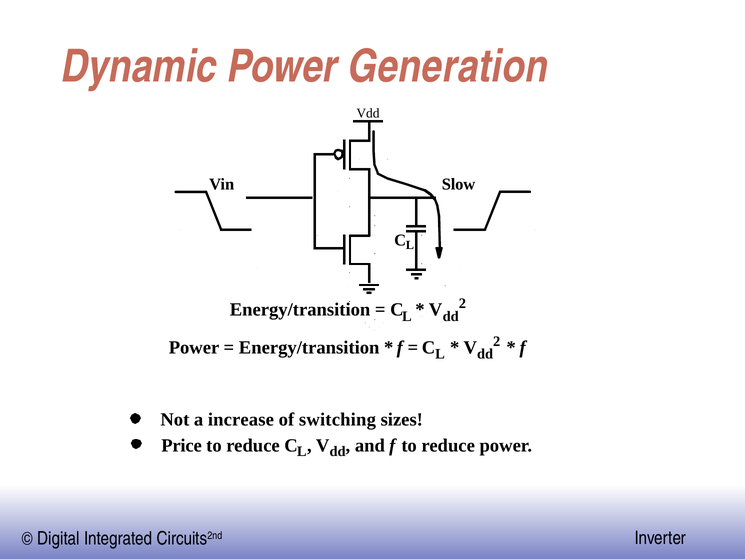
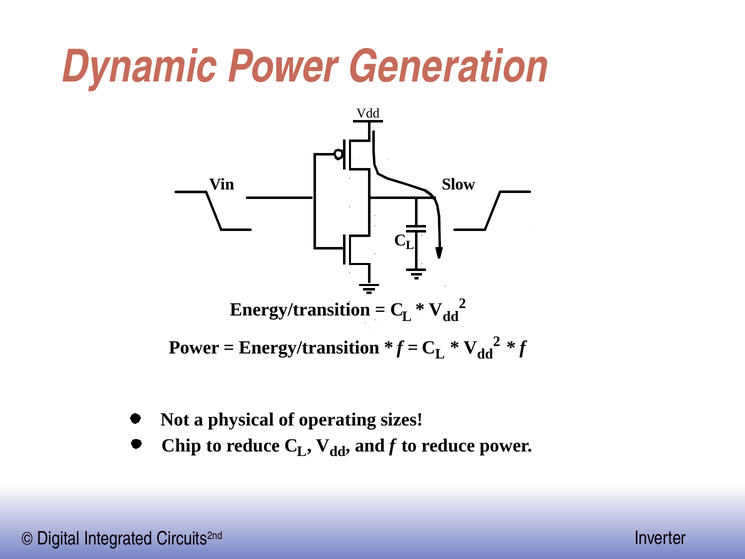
increase: increase -> physical
switching: switching -> operating
Price: Price -> Chip
